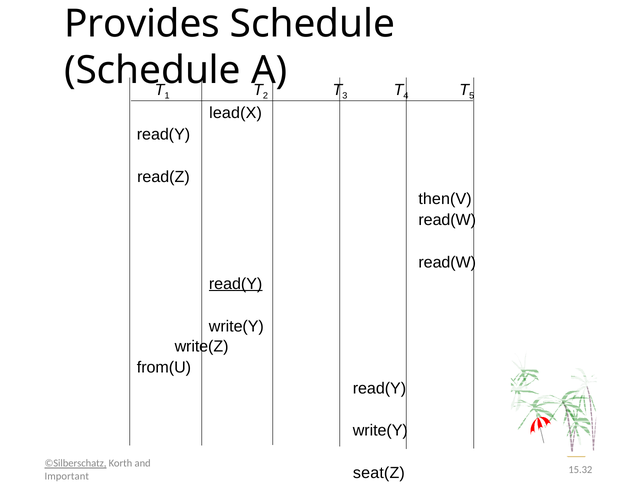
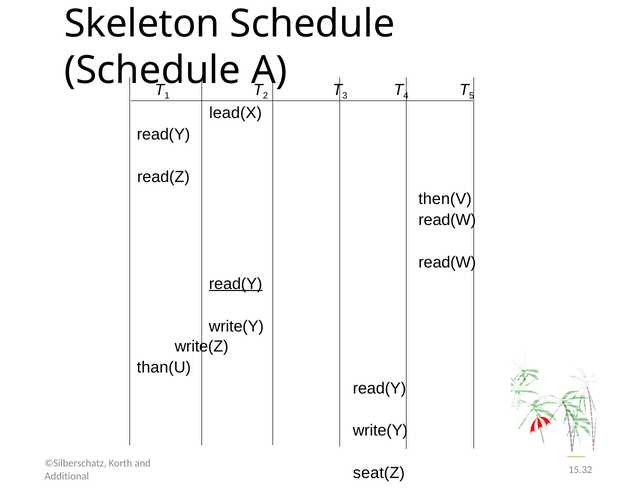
Provides: Provides -> Skeleton
from(U: from(U -> than(U
©Silberschatz underline: present -> none
Important: Important -> Additional
